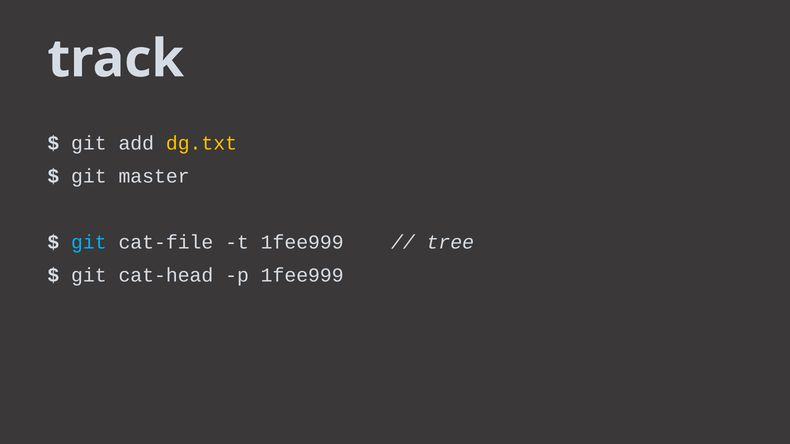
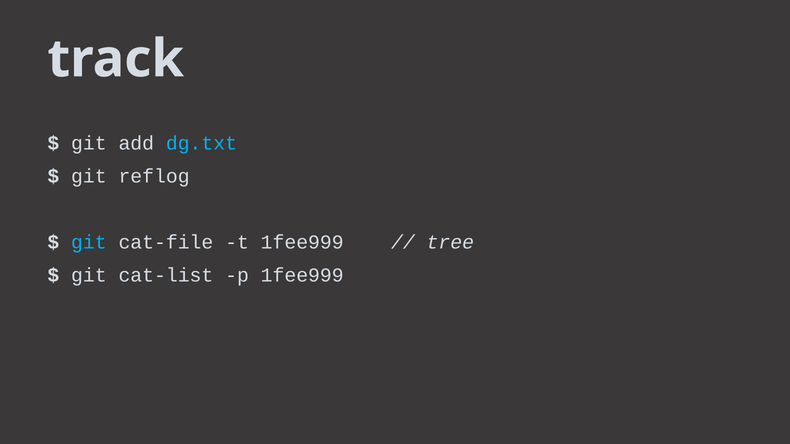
dg.txt colour: yellow -> light blue
master: master -> reflog
cat-head: cat-head -> cat-list
